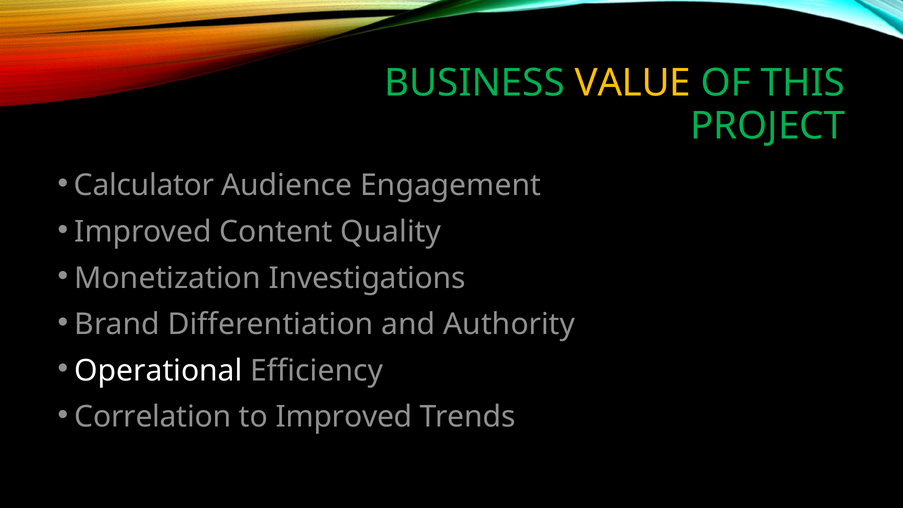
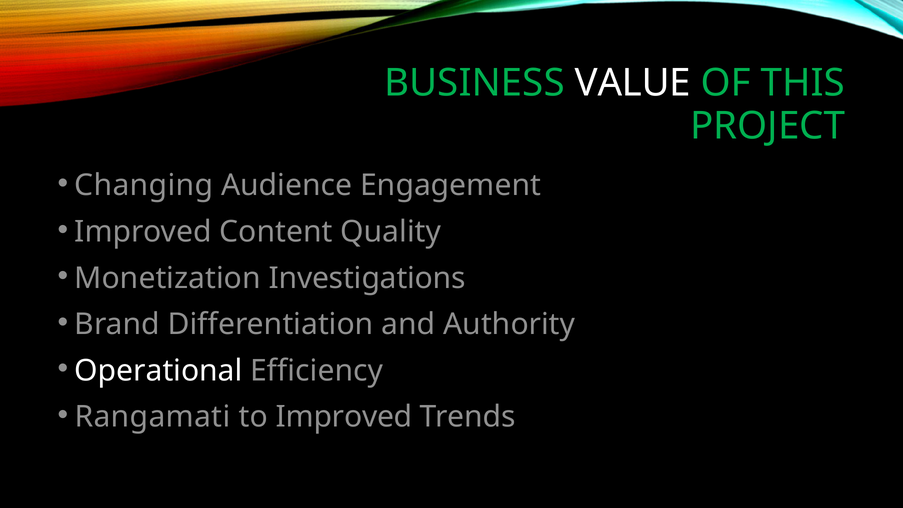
VALUE colour: yellow -> white
Calculator: Calculator -> Changing
Correlation: Correlation -> Rangamati
